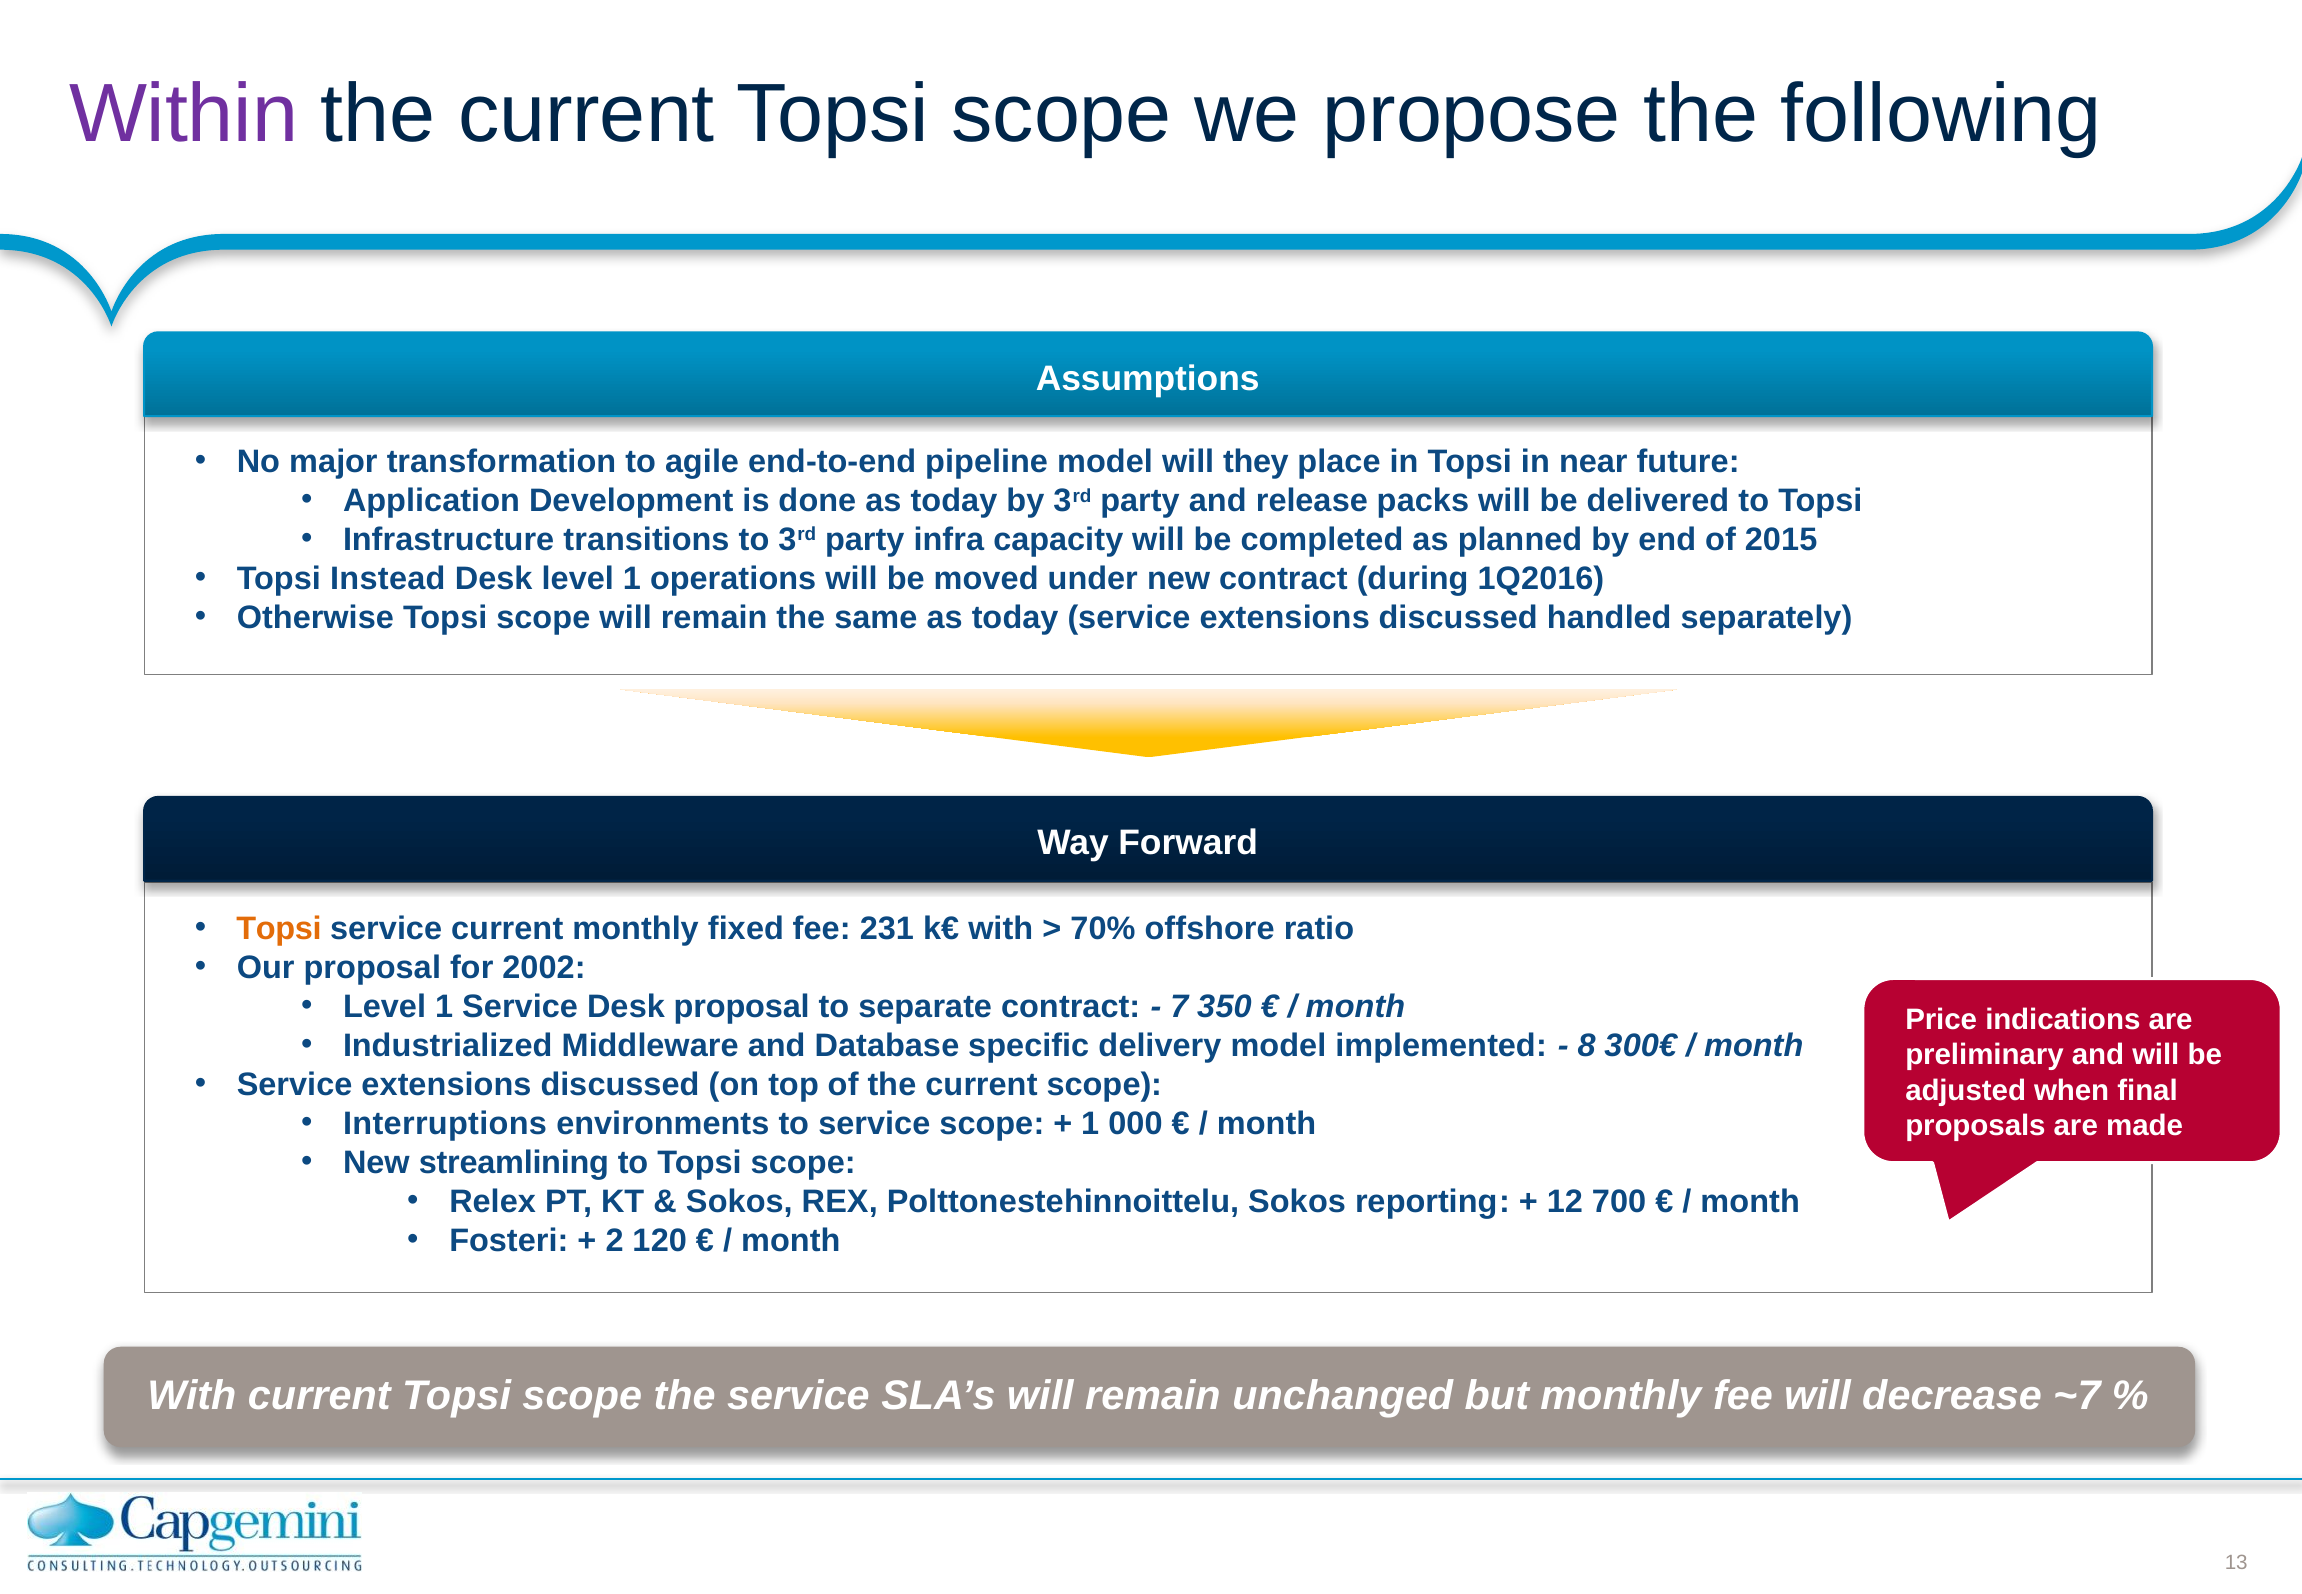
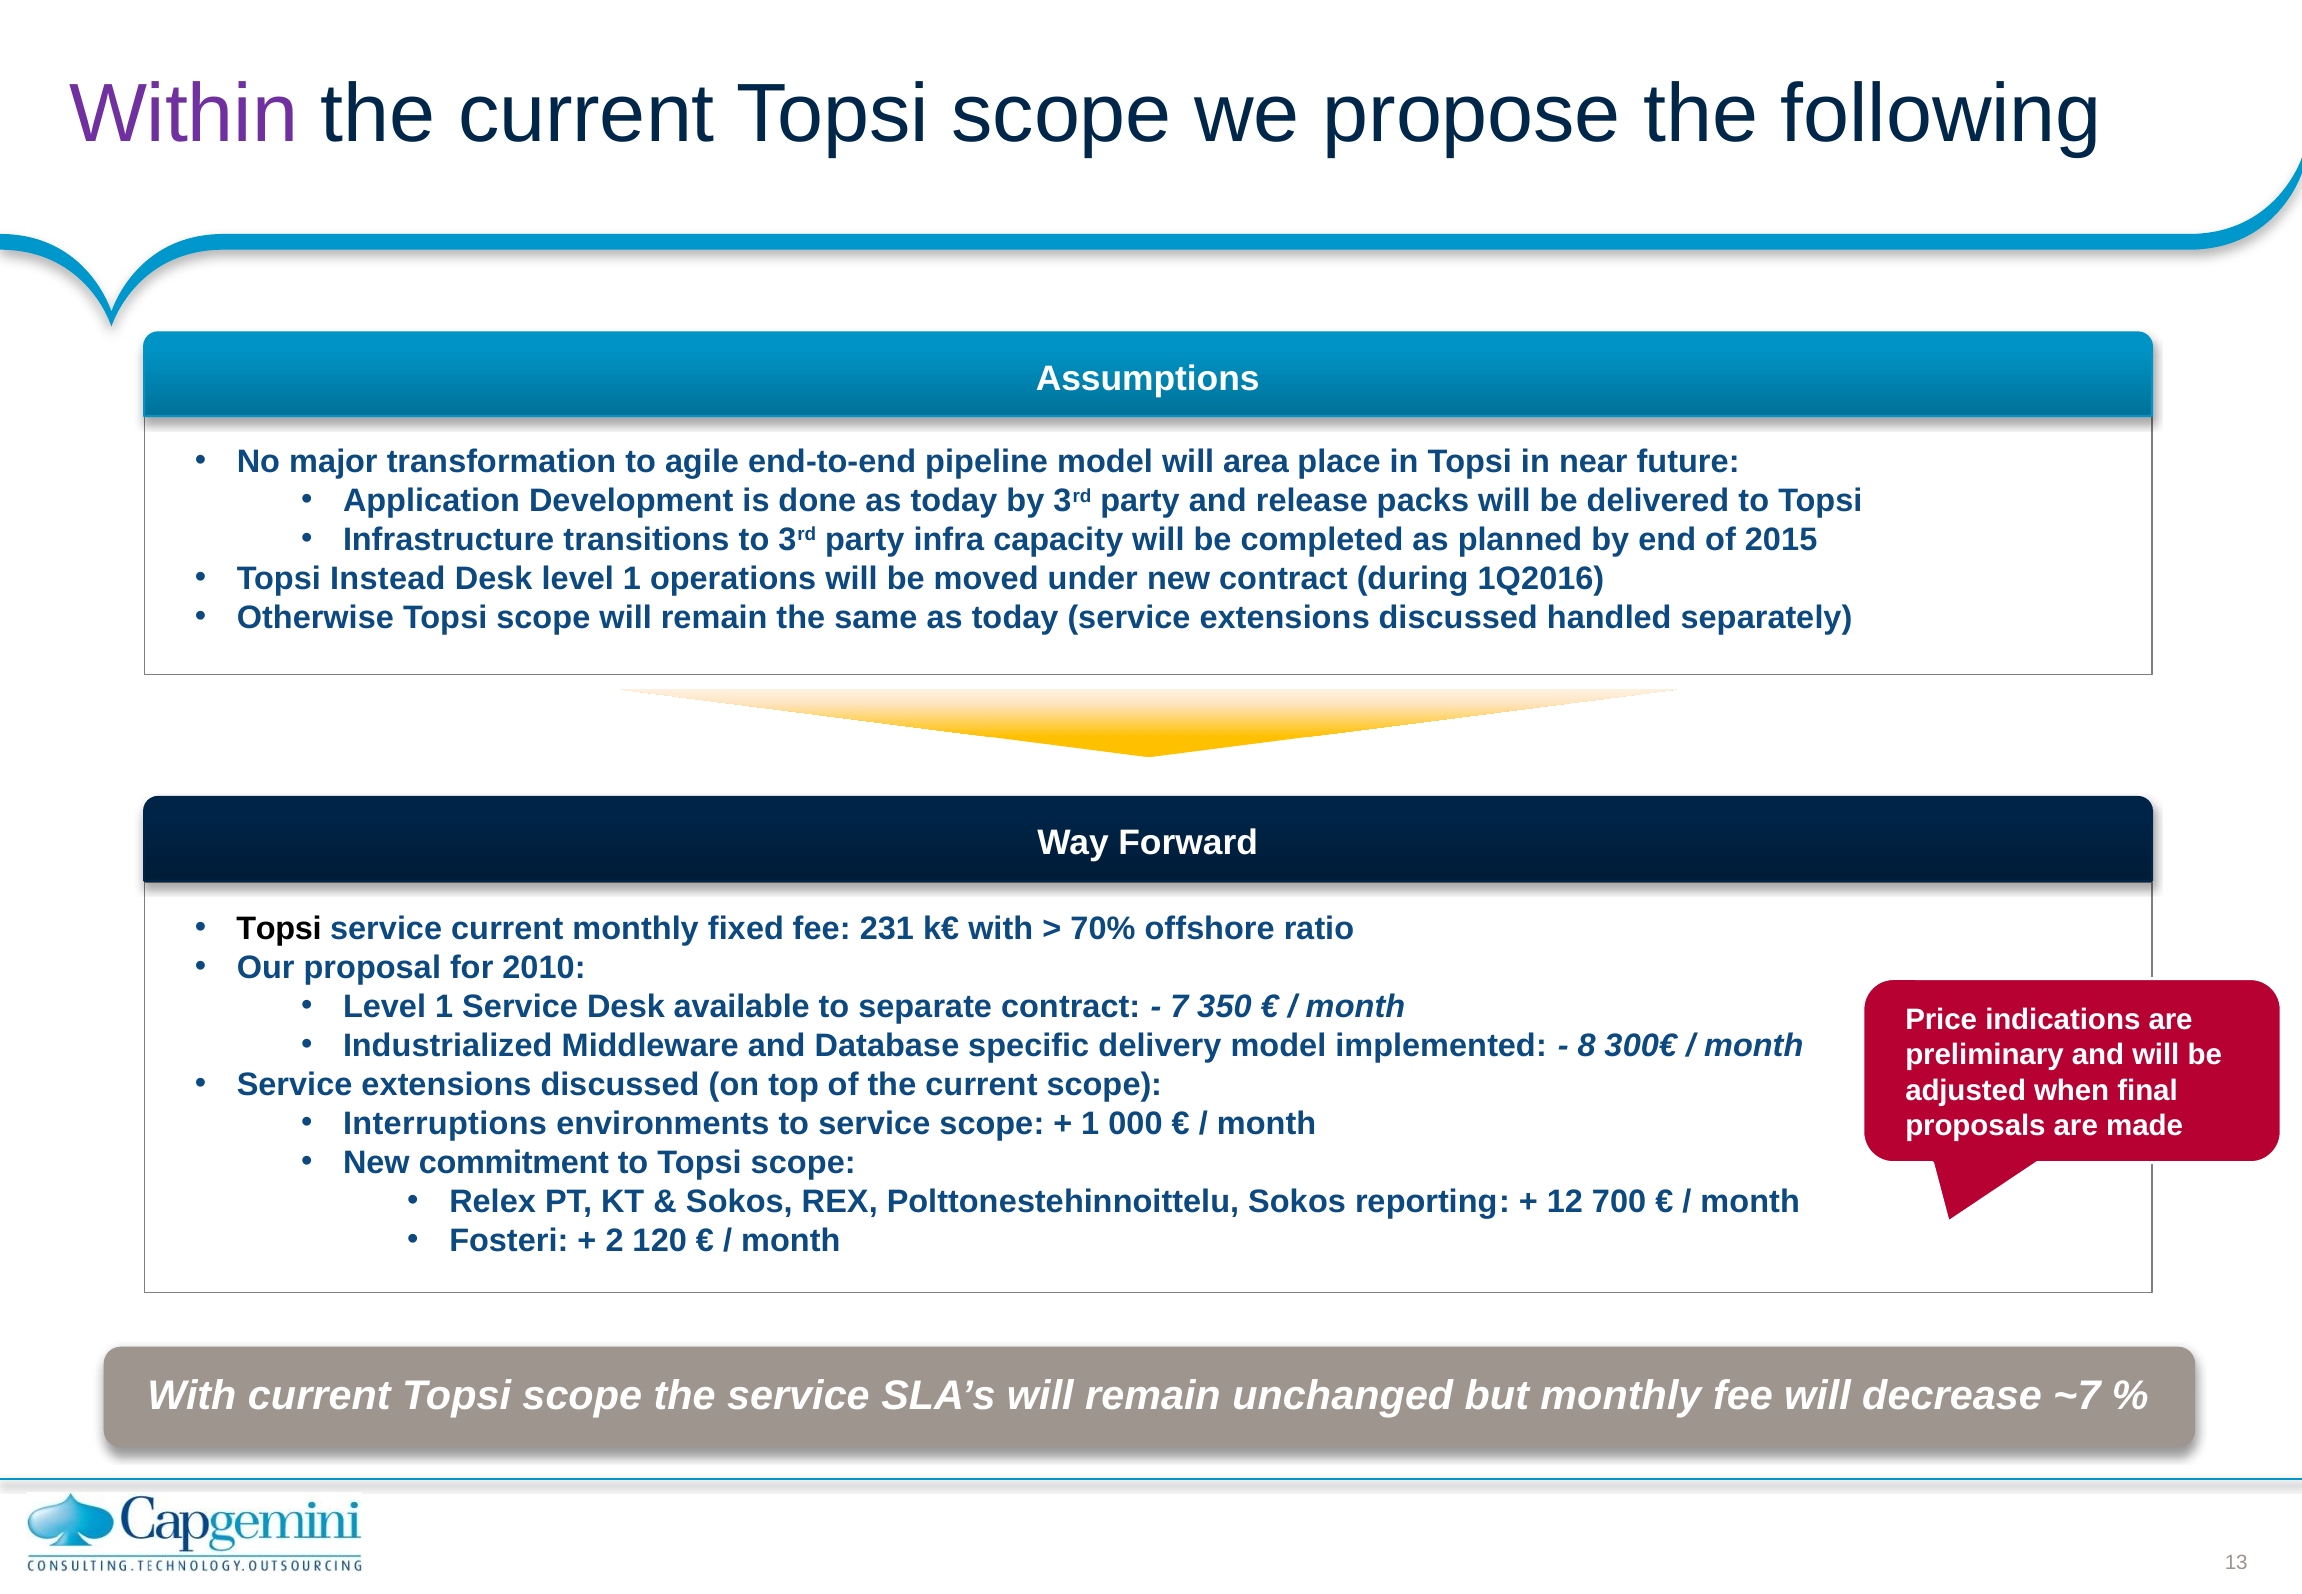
they: they -> area
Topsi at (279, 929) colour: orange -> black
2002: 2002 -> 2010
Desk proposal: proposal -> available
streamlining: streamlining -> commitment
